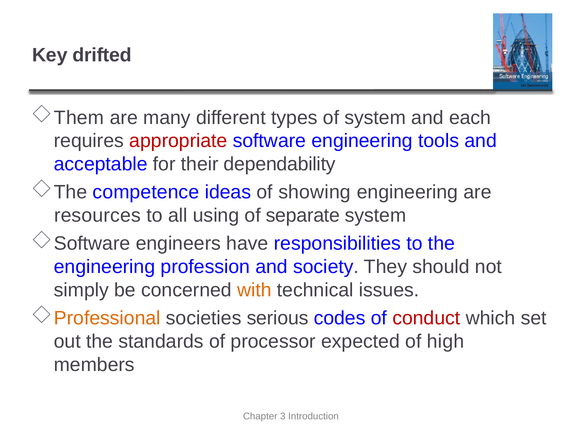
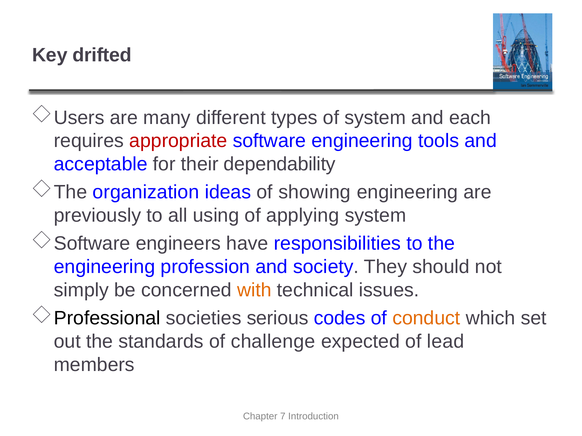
Them: Them -> Users
competence: competence -> organization
resources: resources -> previously
separate: separate -> applying
Professional colour: orange -> black
conduct colour: red -> orange
processor: processor -> challenge
high: high -> lead
3: 3 -> 7
